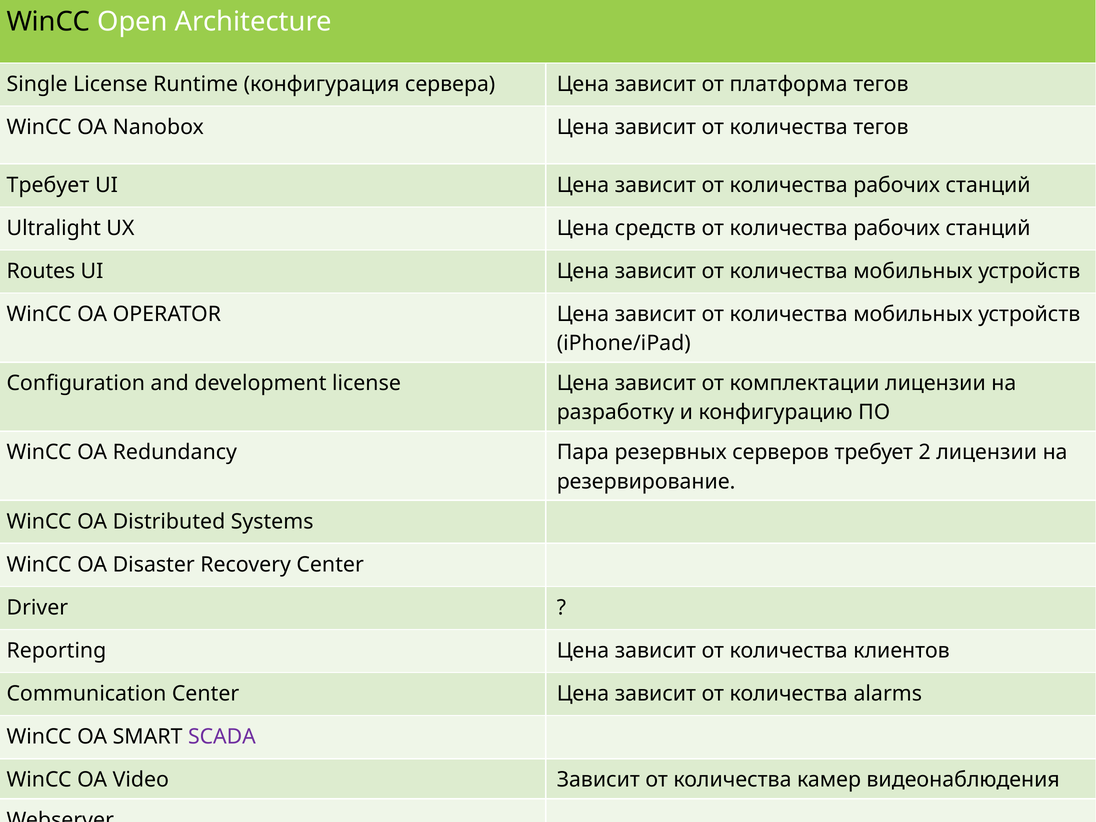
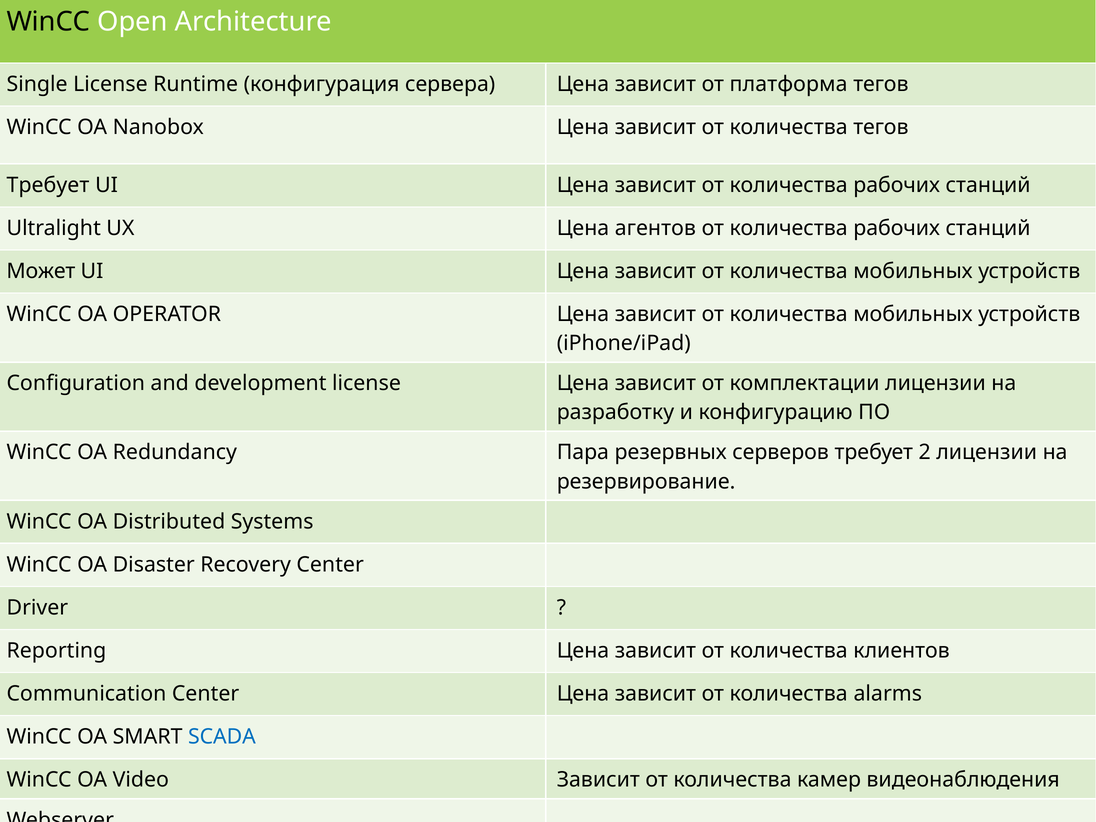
средств: средств -> агентов
Routes: Routes -> Может
SCADA colour: purple -> blue
